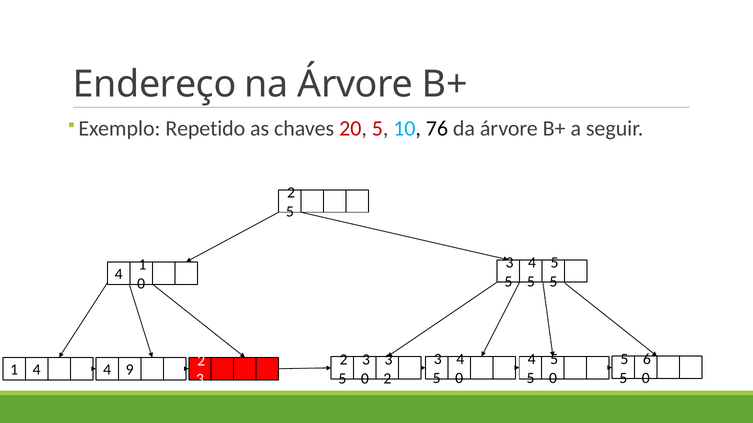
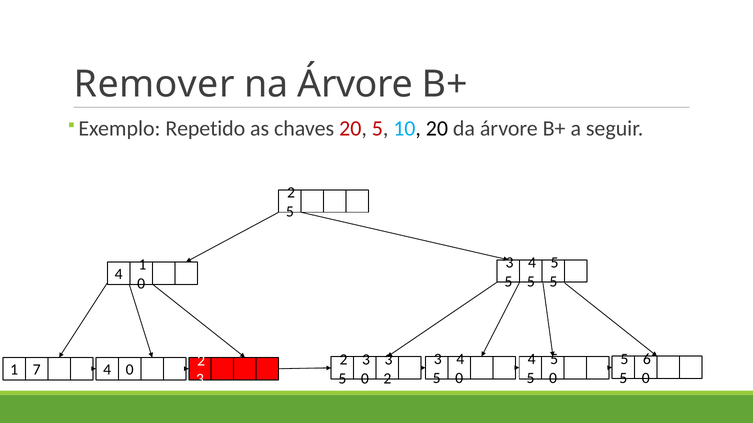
Endereço: Endereço -> Remover
10 76: 76 -> 20
1 4: 4 -> 7
9 at (130, 370): 9 -> 0
